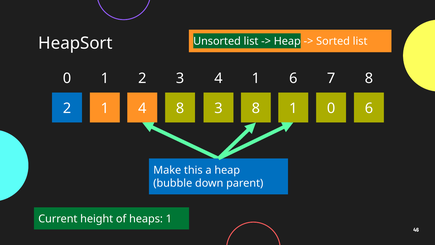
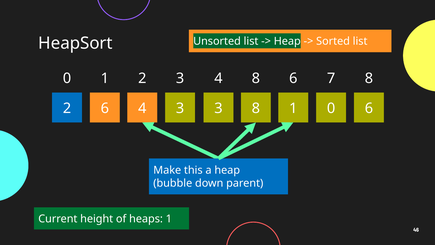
4 1: 1 -> 8
2 1: 1 -> 6
4 8: 8 -> 3
